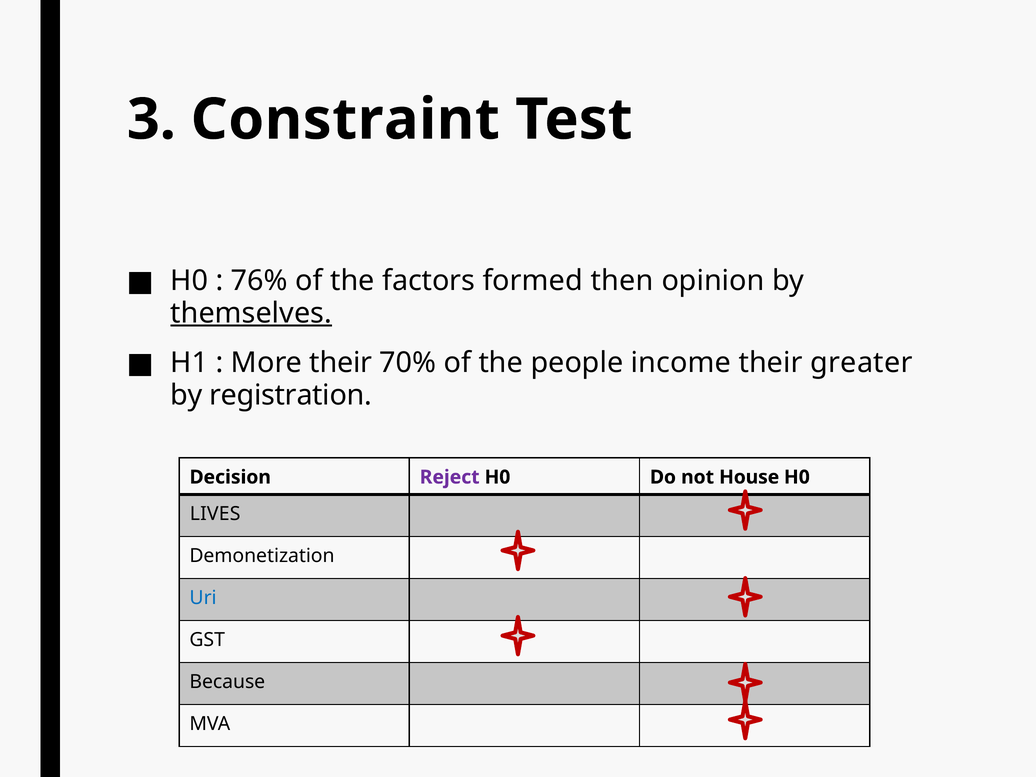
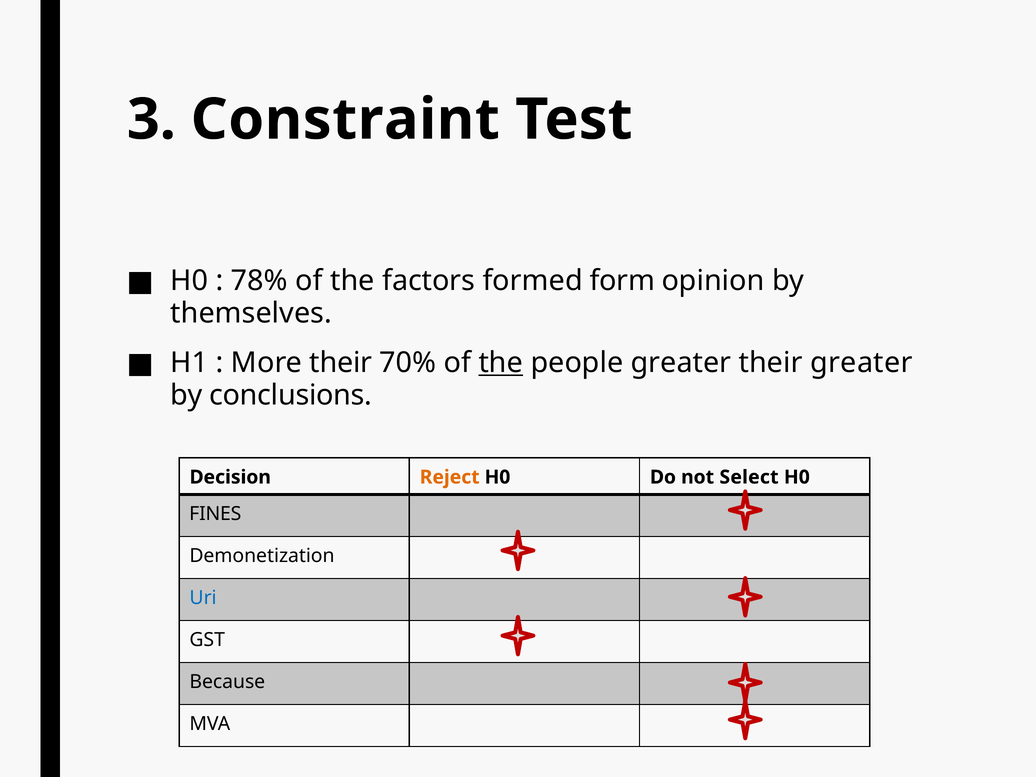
76%: 76% -> 78%
then: then -> form
themselves underline: present -> none
the at (501, 363) underline: none -> present
people income: income -> greater
registration: registration -> conclusions
Reject colour: purple -> orange
House: House -> Select
LIVES: LIVES -> FINES
